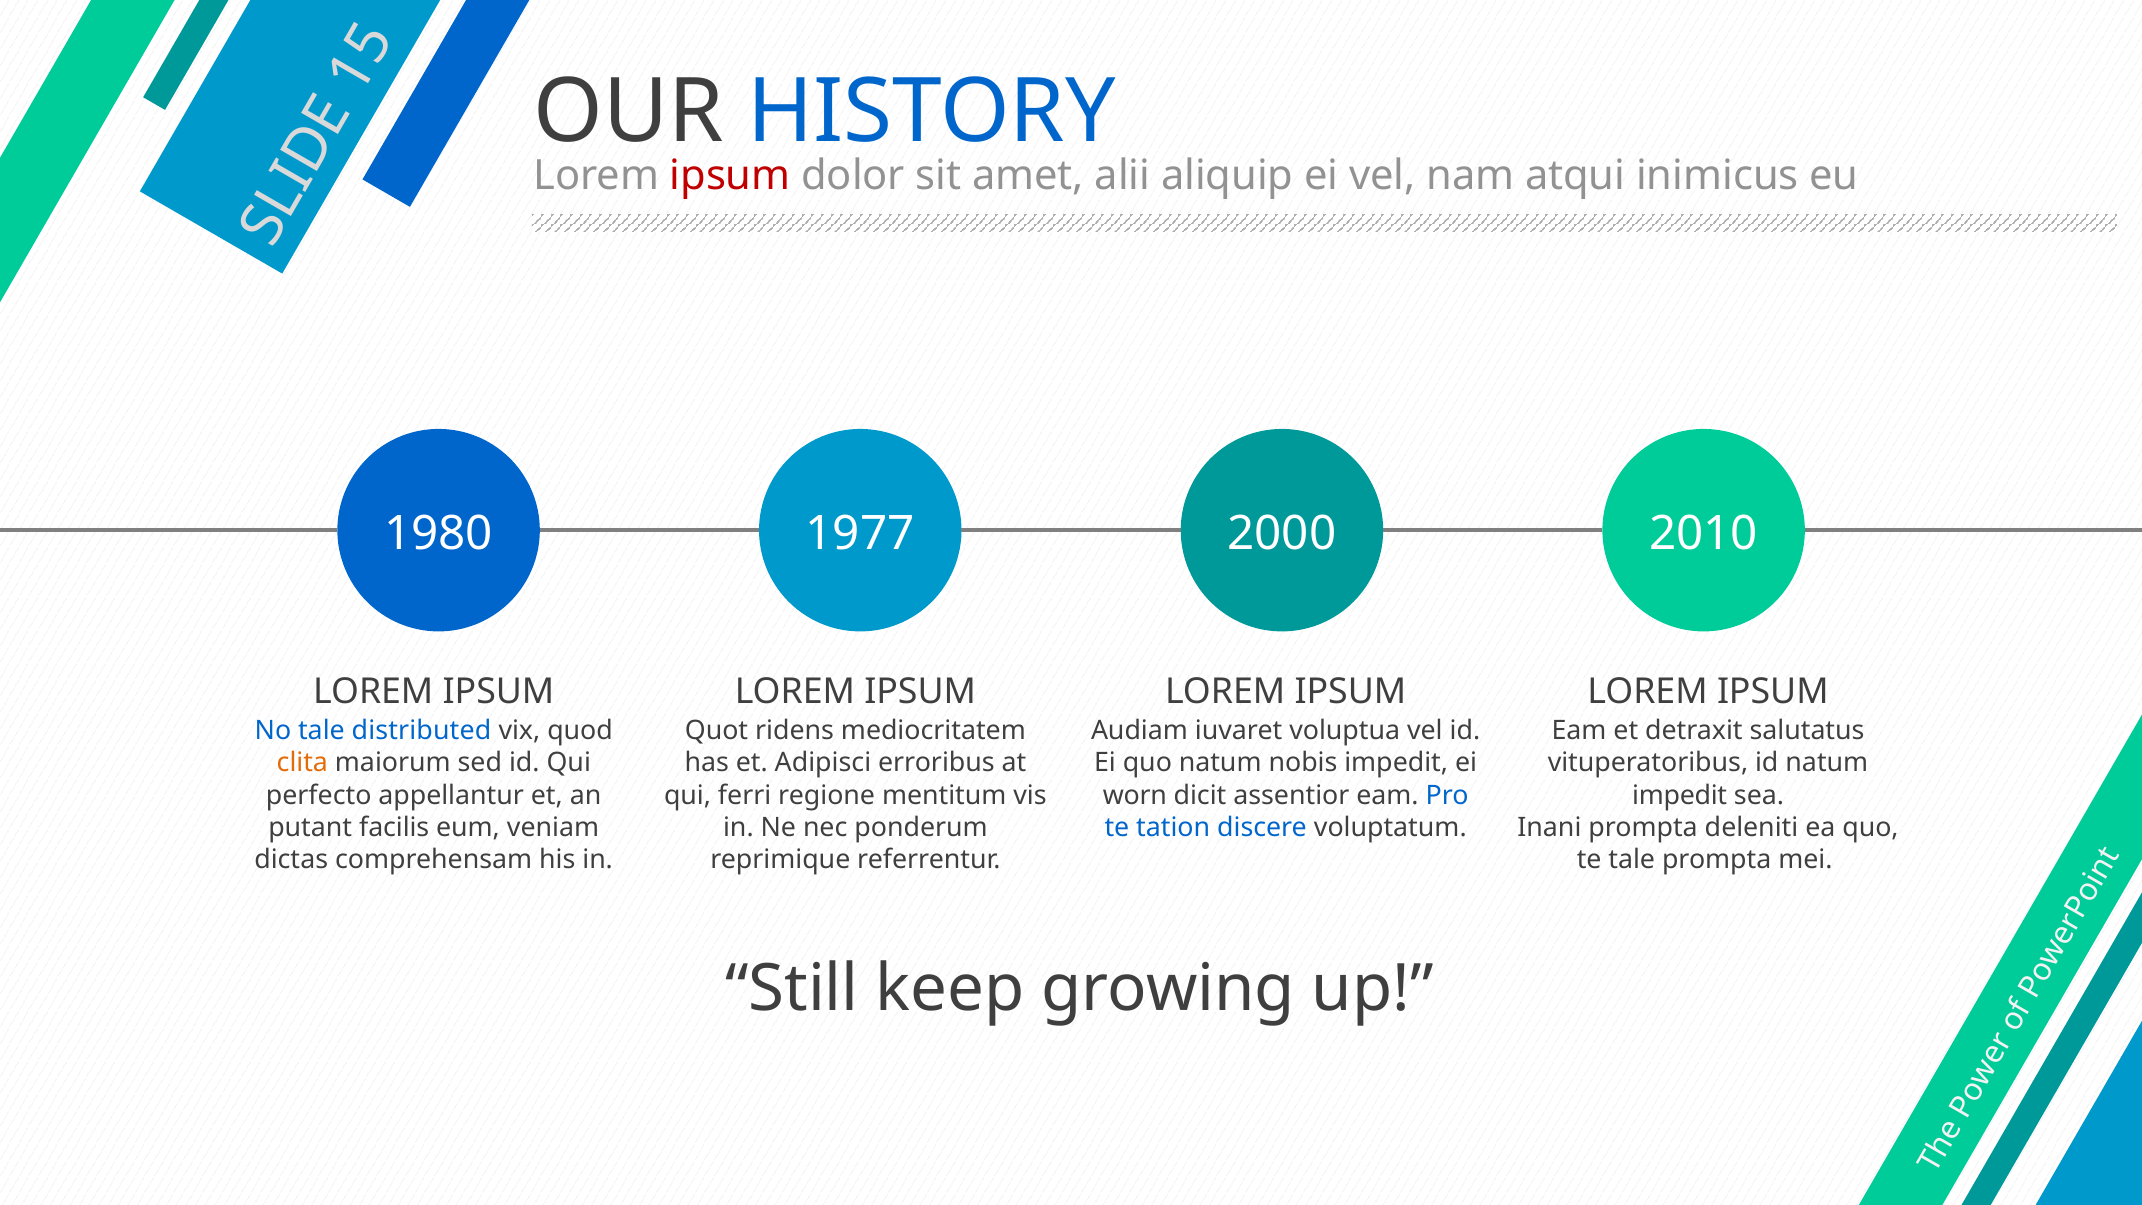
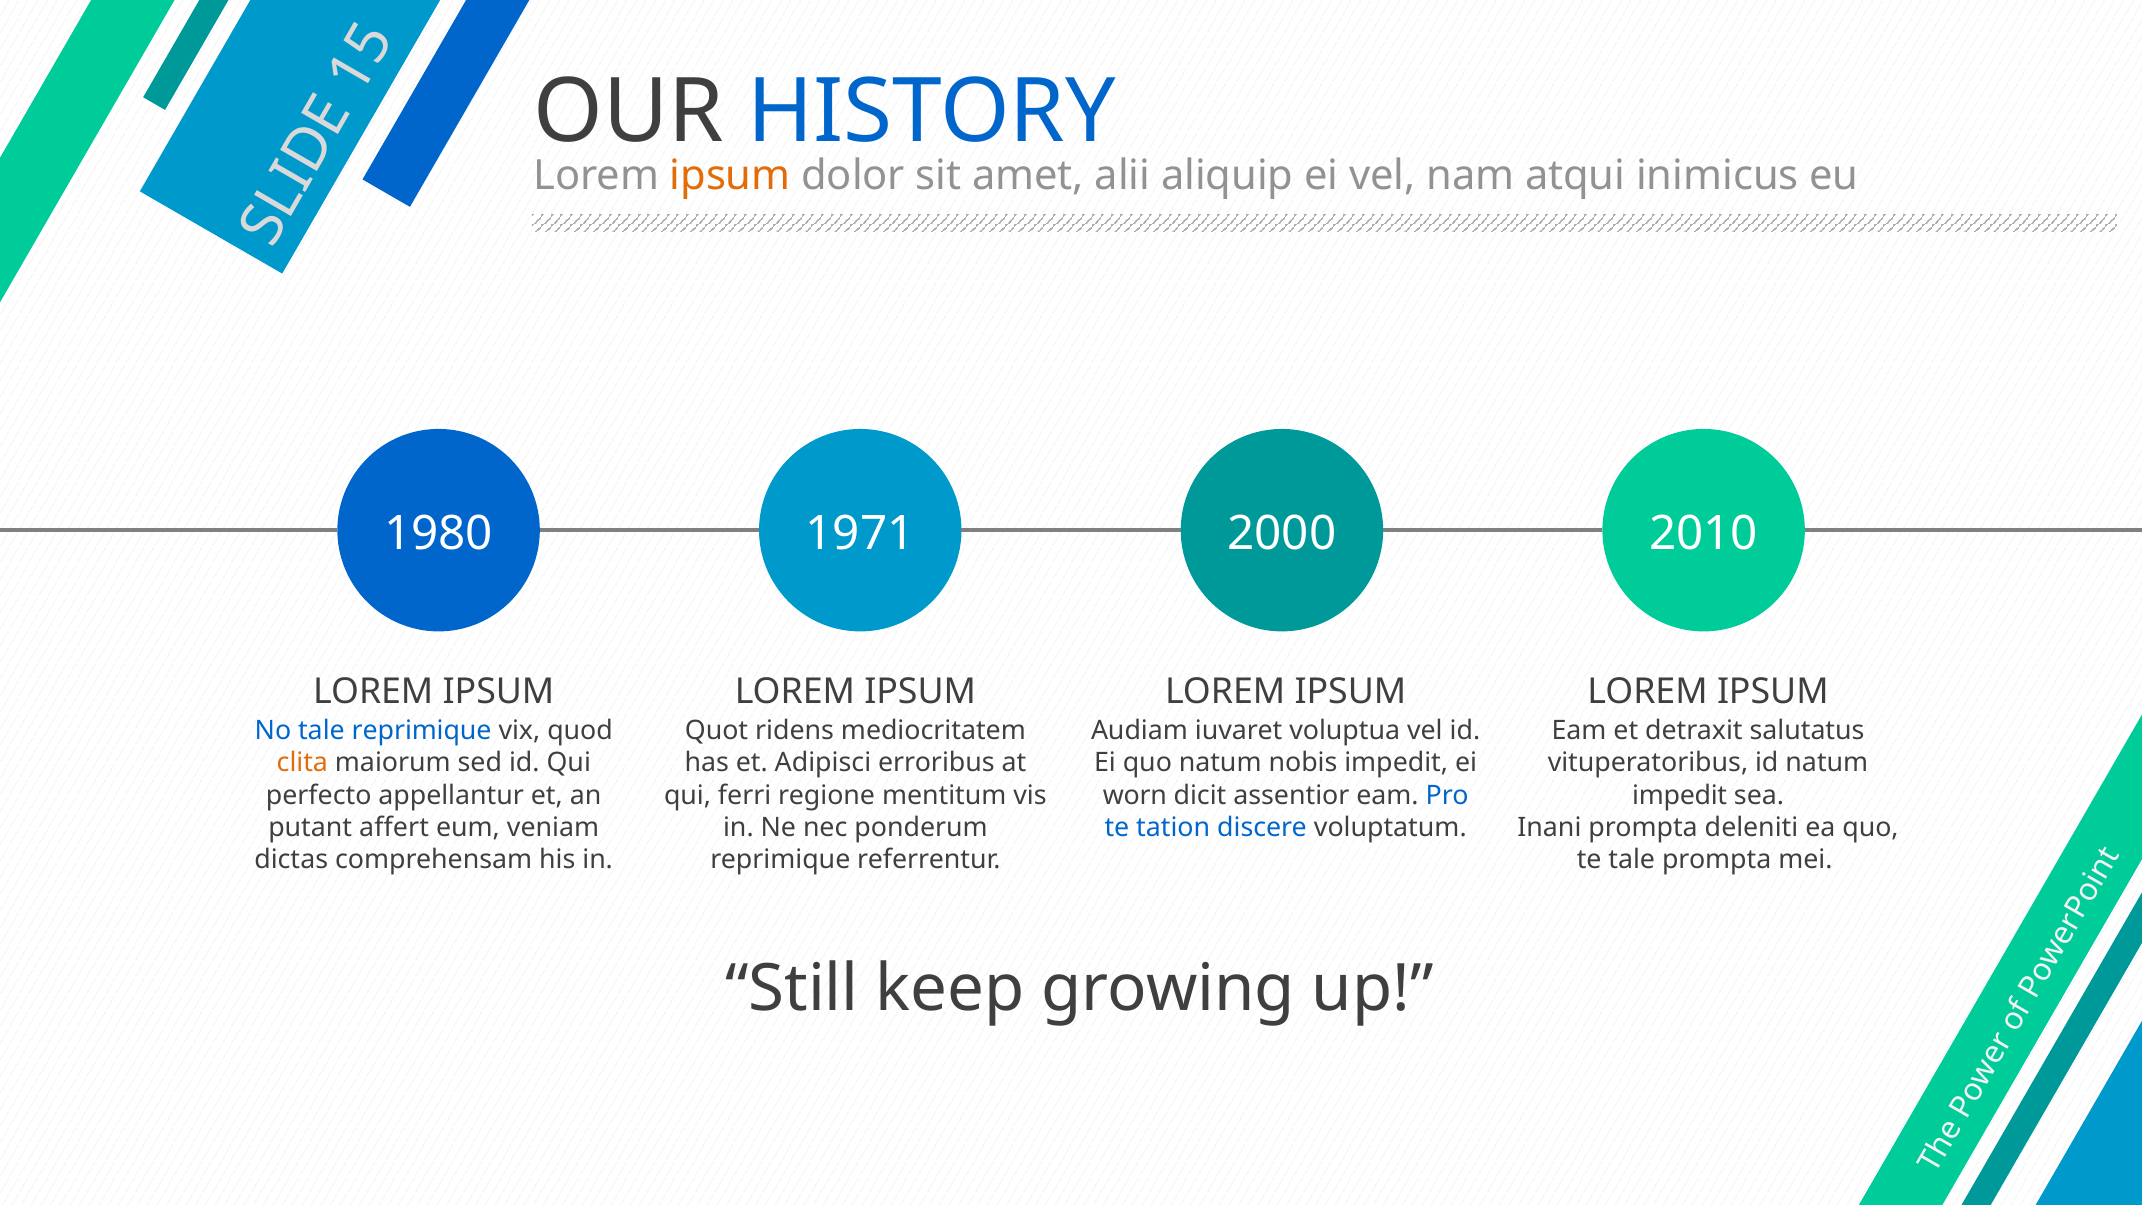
ipsum at (730, 176) colour: red -> orange
1977: 1977 -> 1971
tale distributed: distributed -> reprimique
facilis: facilis -> affert
